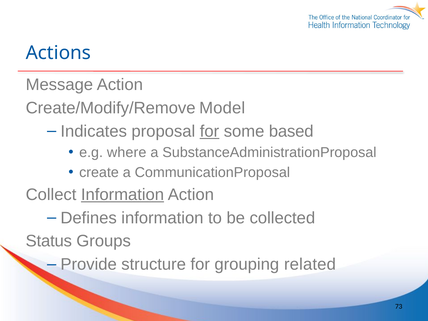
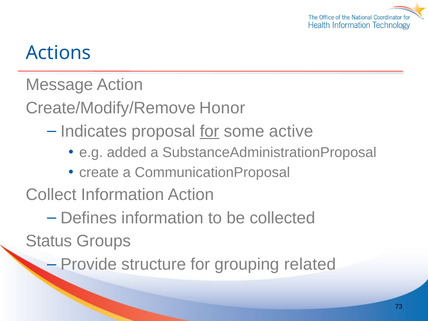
Model: Model -> Honor
based: based -> active
where: where -> added
Information at (123, 195) underline: present -> none
